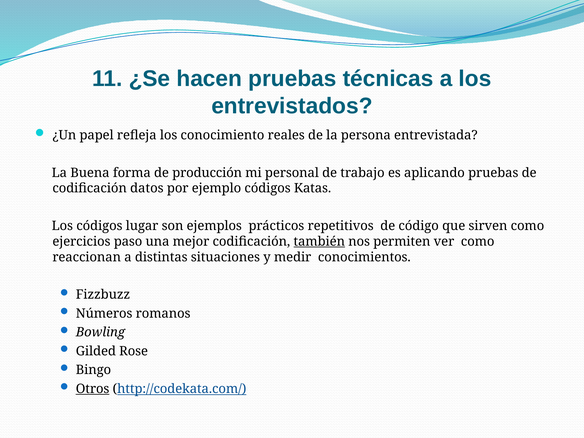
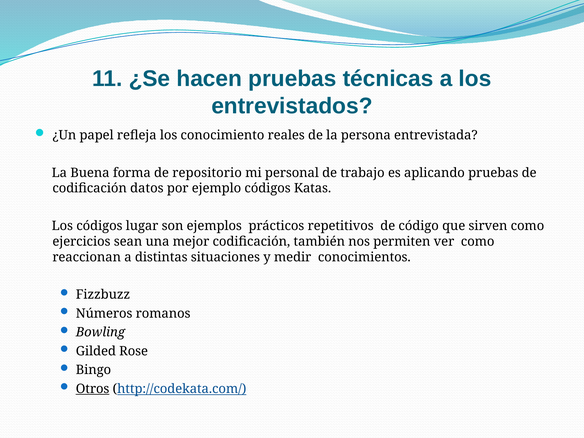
producción: producción -> repositorio
paso: paso -> sean
también underline: present -> none
